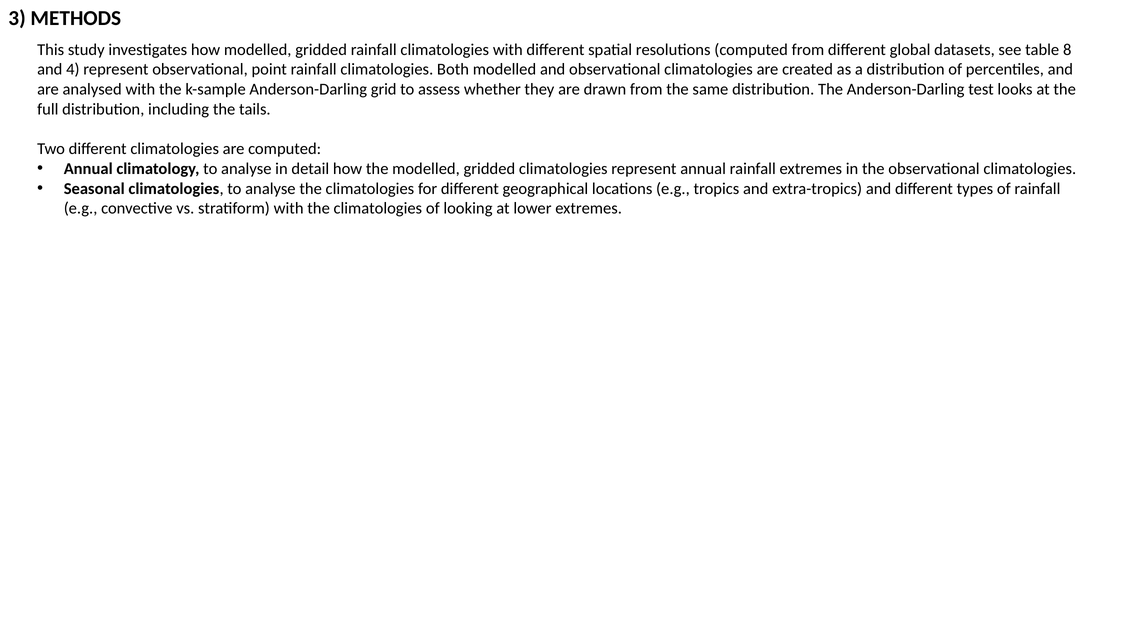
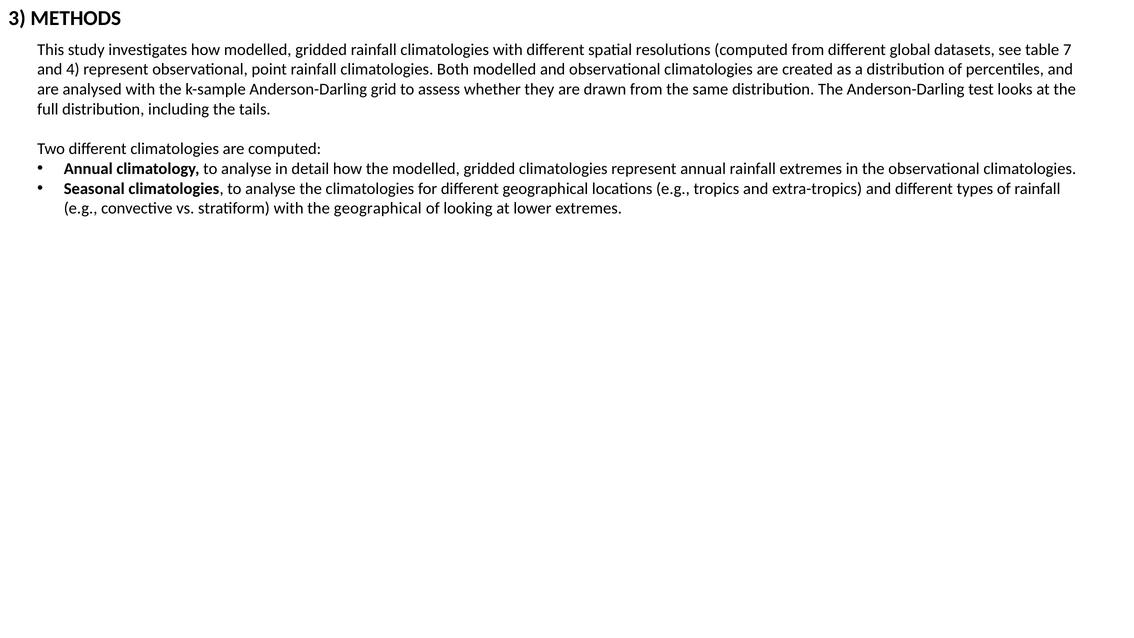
8: 8 -> 7
with the climatologies: climatologies -> geographical
